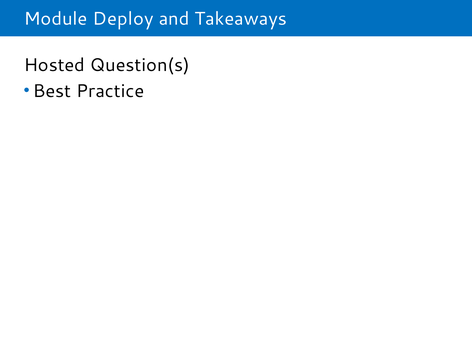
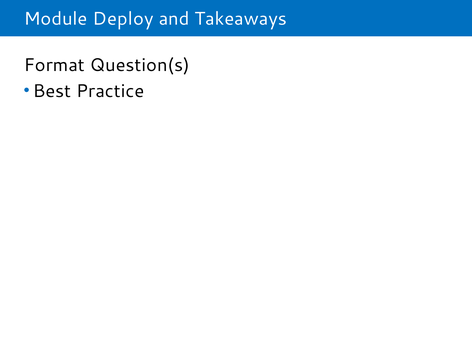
Hosted: Hosted -> Format
